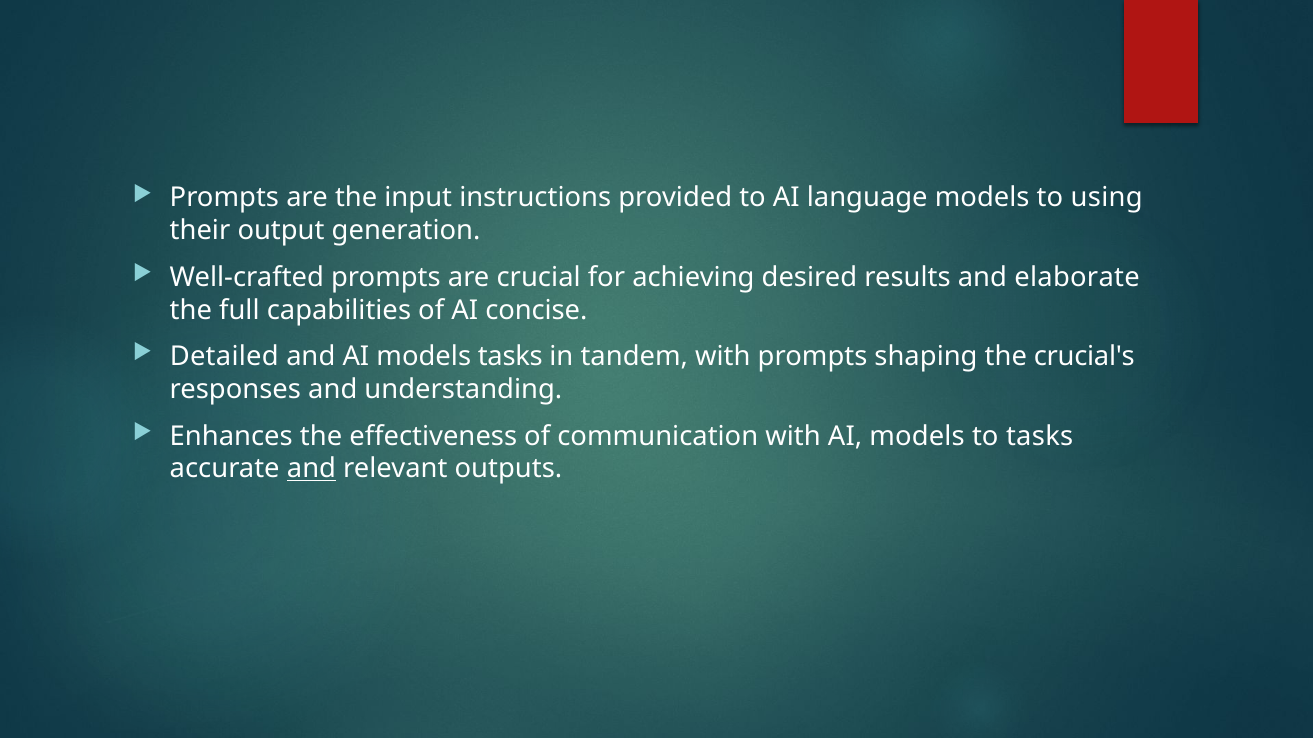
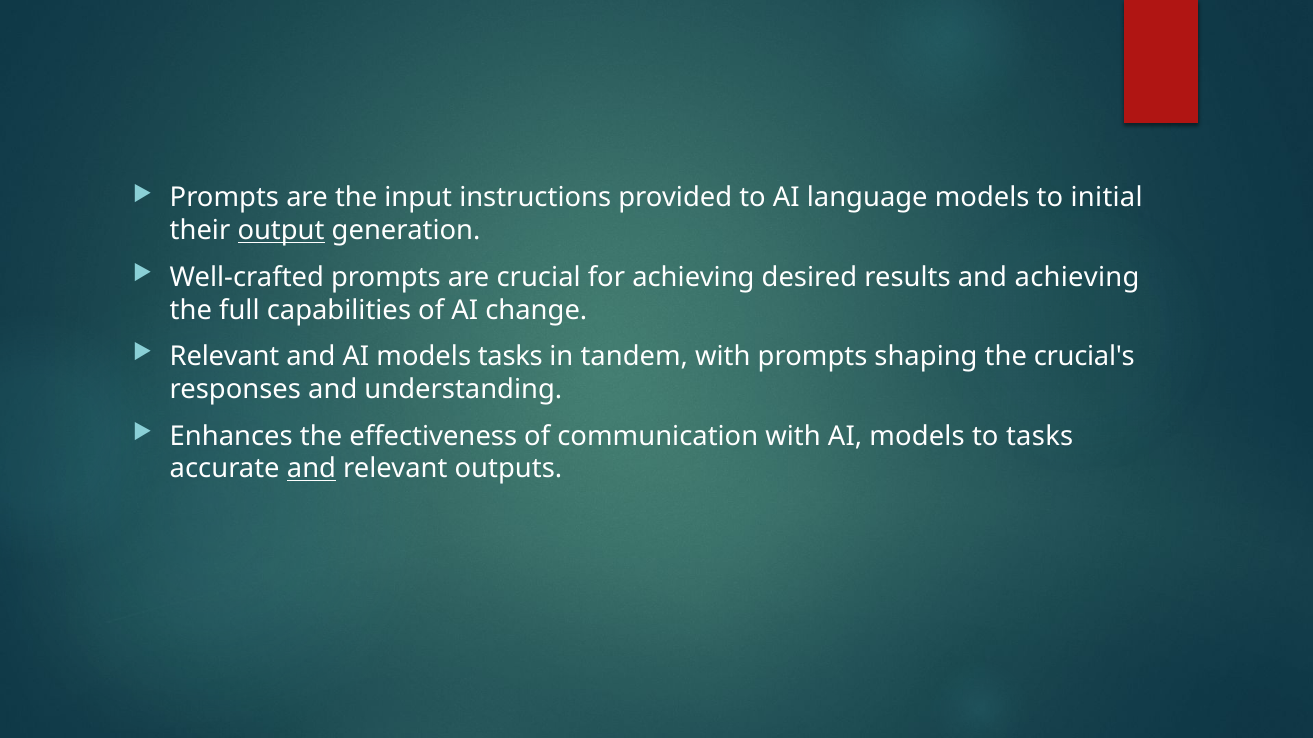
using: using -> initial
output underline: none -> present
and elaborate: elaborate -> achieving
concise: concise -> change
Detailed at (224, 357): Detailed -> Relevant
